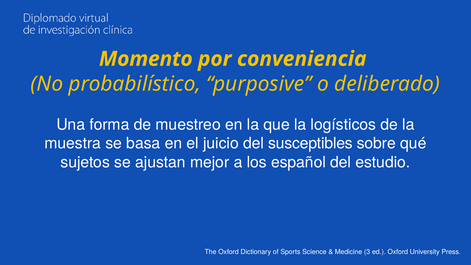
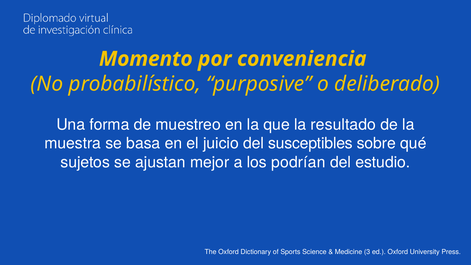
logísticos: logísticos -> resultado
español: español -> podrían
